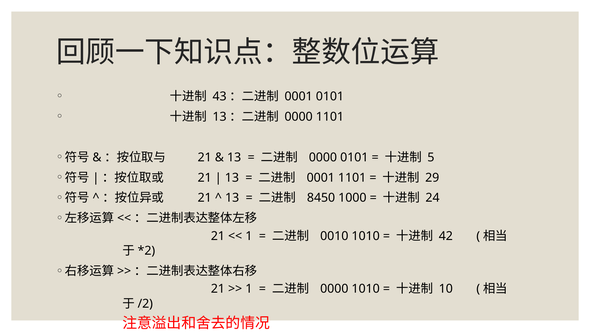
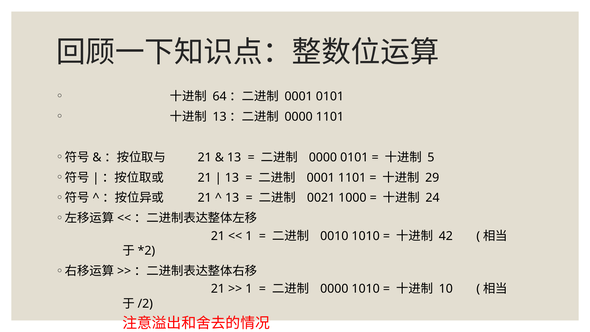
43: 43 -> 64
8450: 8450 -> 0021
